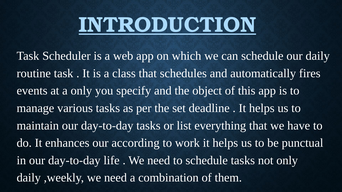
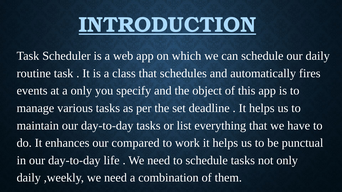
according: according -> compared
